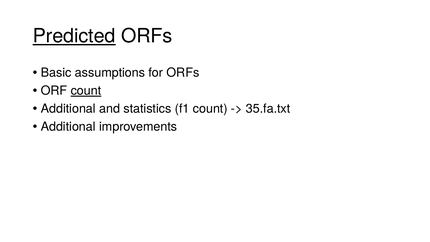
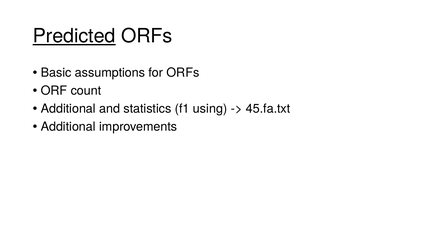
count at (86, 91) underline: present -> none
f1 count: count -> using
35.fa.txt: 35.fa.txt -> 45.fa.txt
